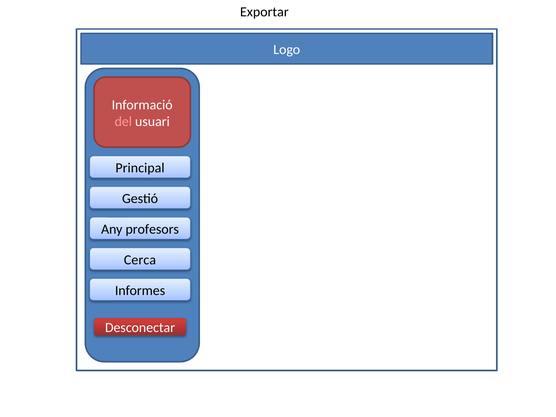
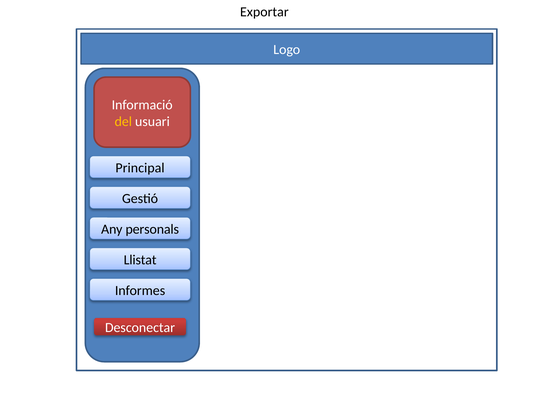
del colour: pink -> yellow
profesors: profesors -> personals
Cerca: Cerca -> Llistat
